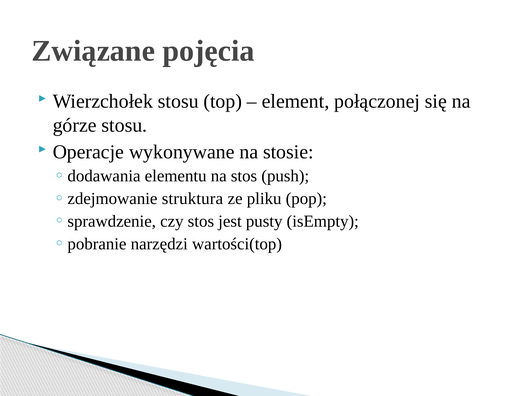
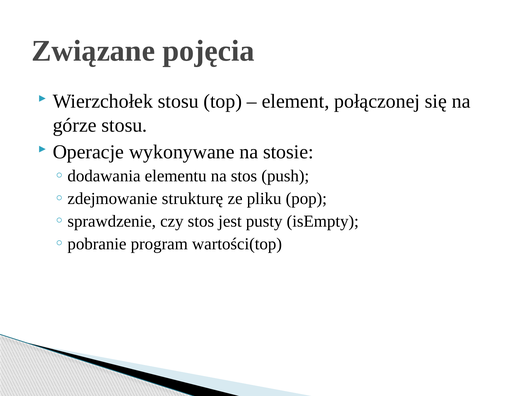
struktura: struktura -> strukturę
narzędzi: narzędzi -> program
